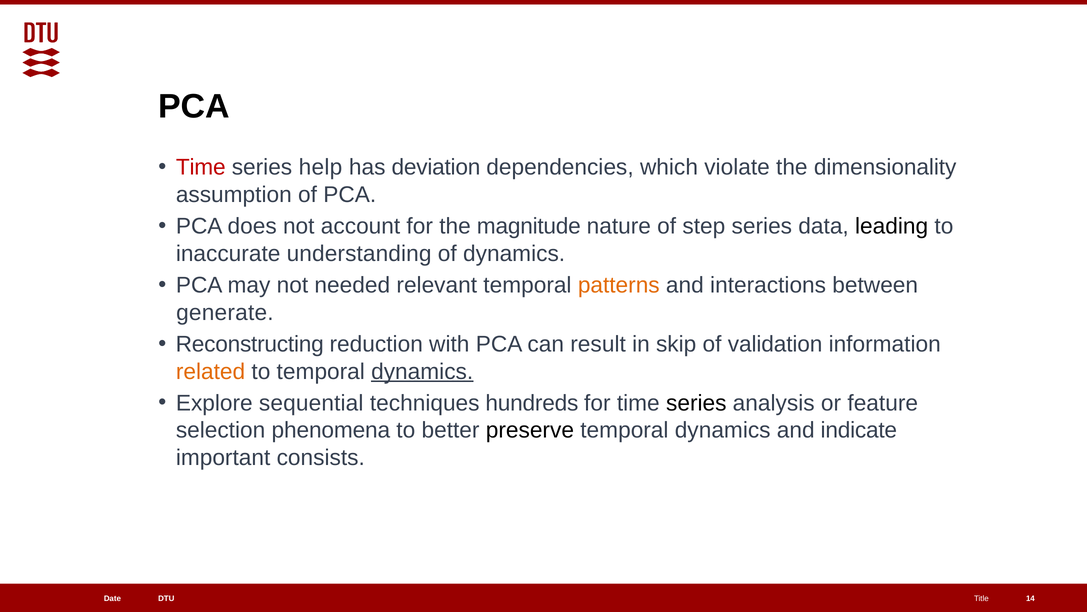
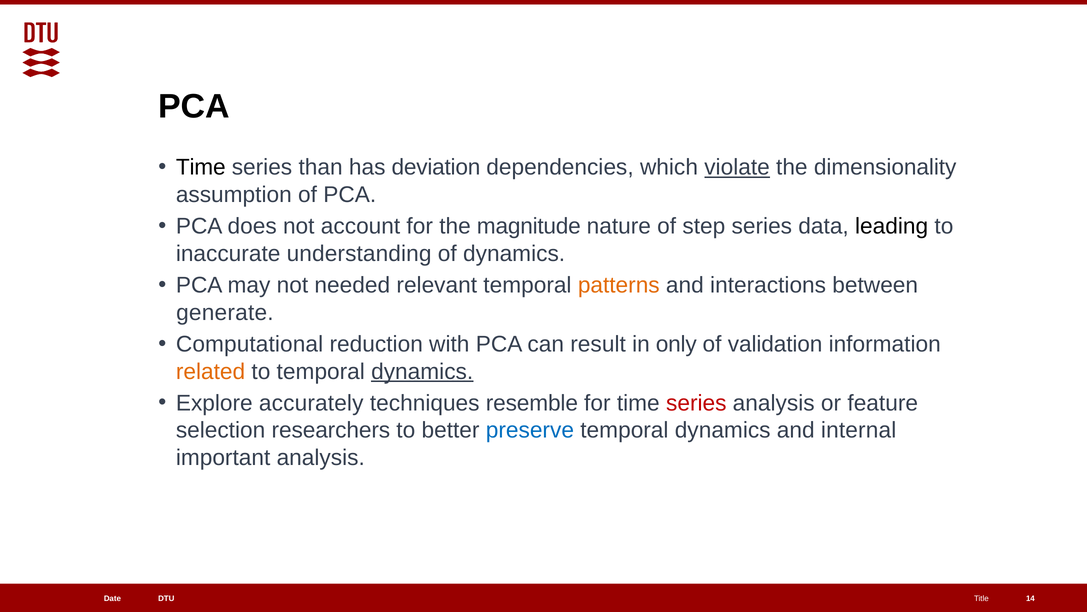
Time at (201, 167) colour: red -> black
help: help -> than
violate underline: none -> present
Reconstructing: Reconstructing -> Computational
skip: skip -> only
sequential: sequential -> accurately
hundreds: hundreds -> resemble
series at (696, 403) colour: black -> red
phenomena: phenomena -> researchers
preserve colour: black -> blue
indicate: indicate -> internal
important consists: consists -> analysis
